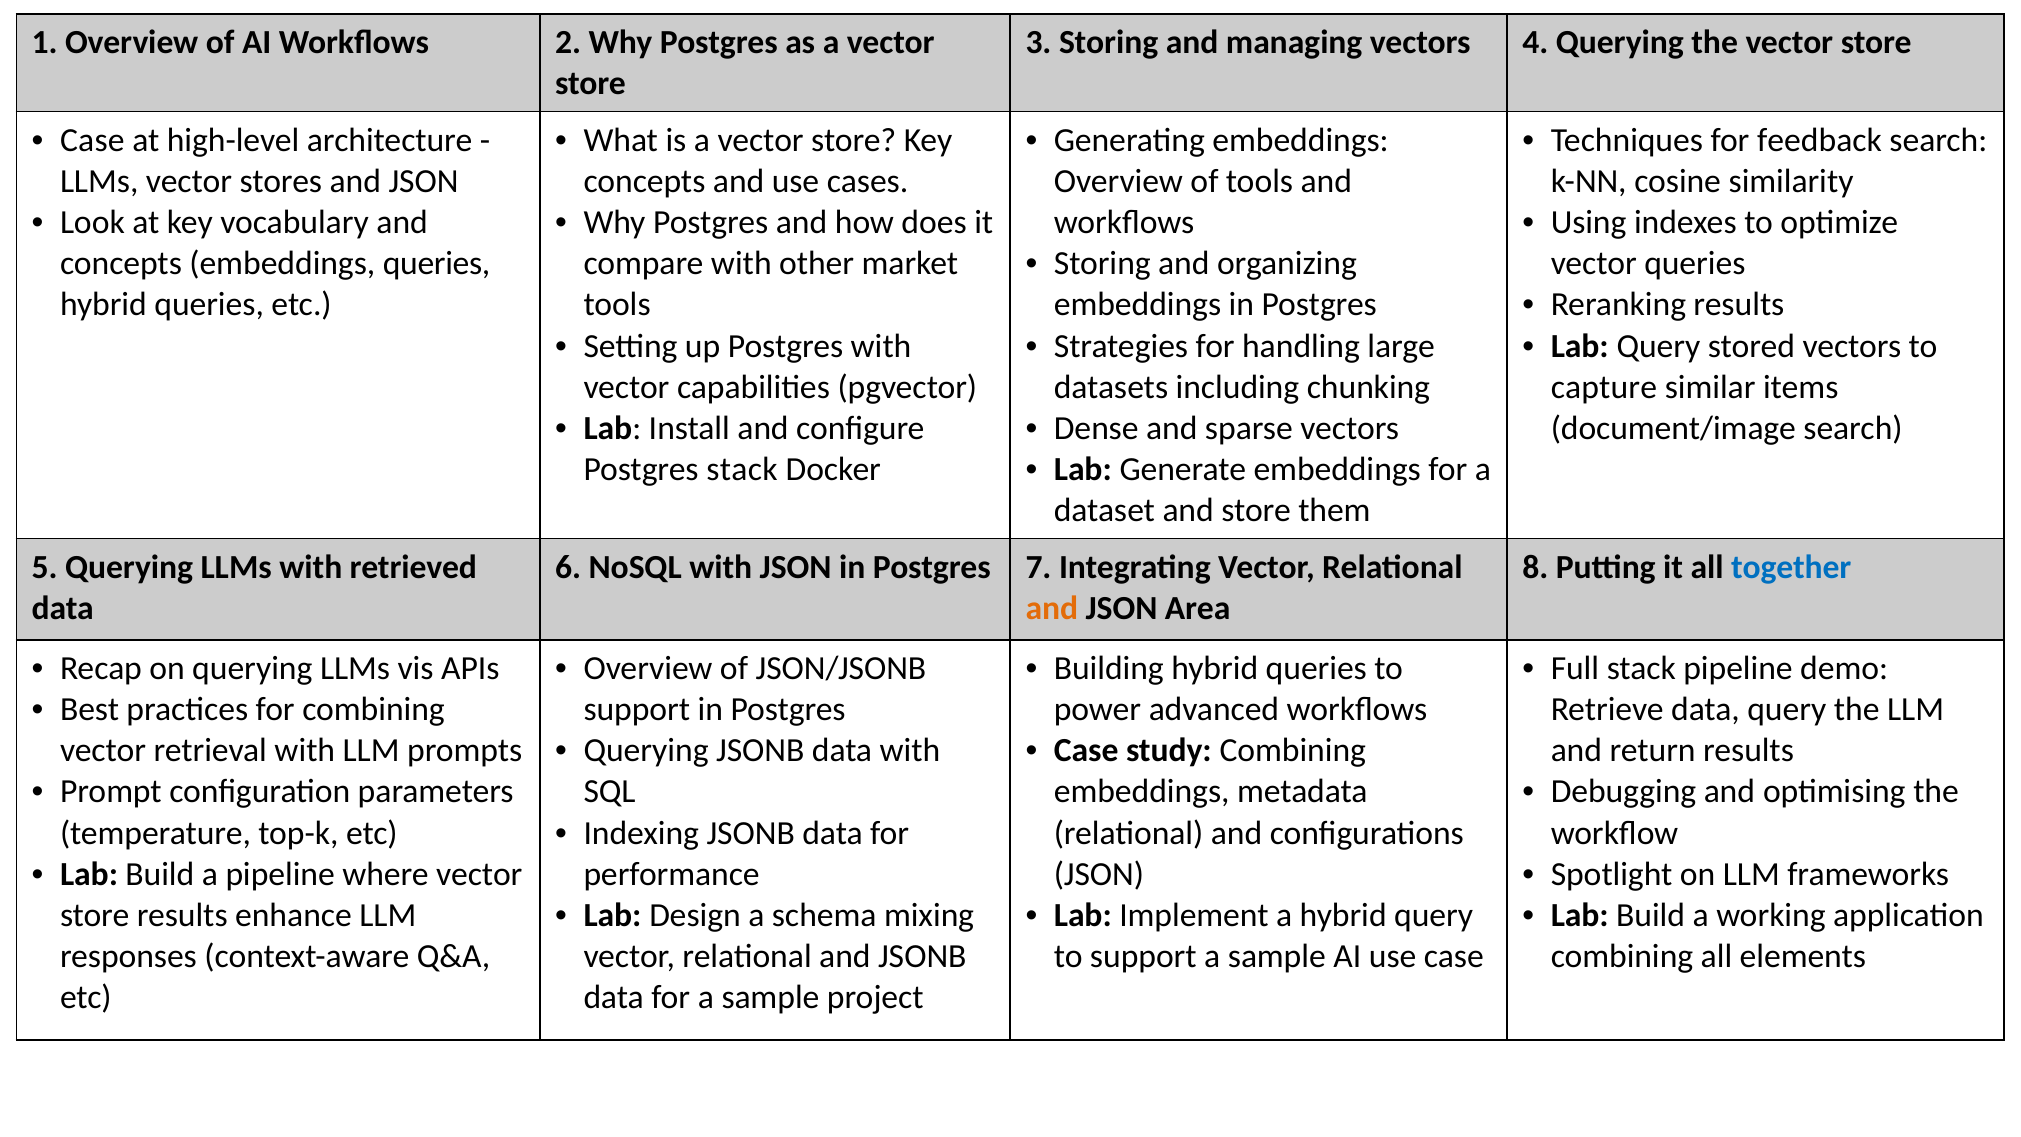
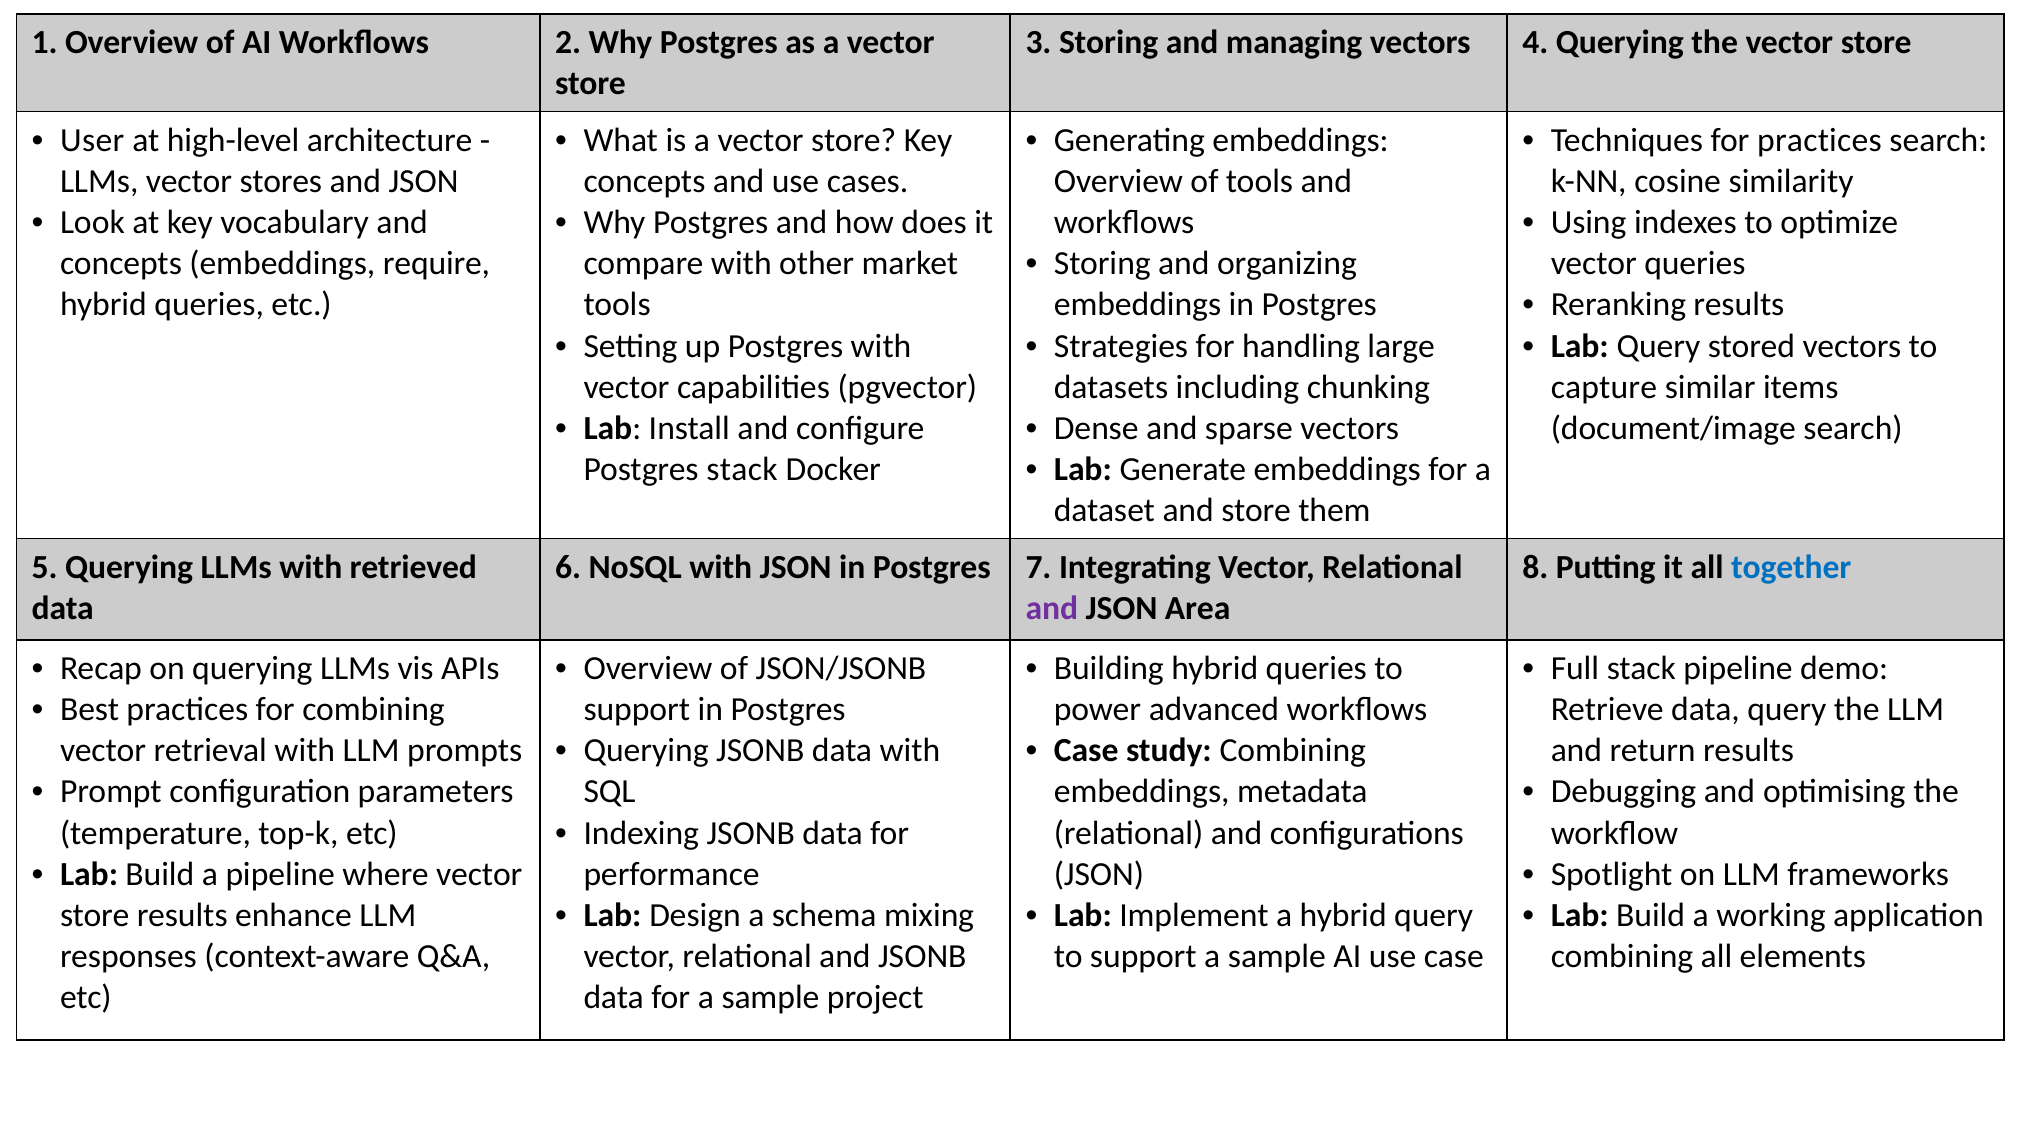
Case at (92, 140): Case -> User
for feedback: feedback -> practices
embeddings queries: queries -> require
and at (1052, 608) colour: orange -> purple
